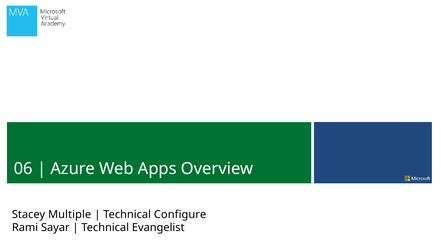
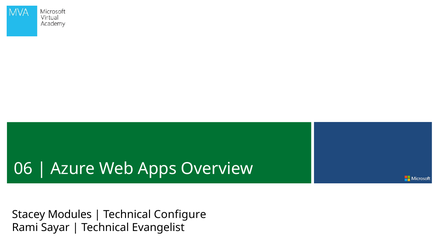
Multiple: Multiple -> Modules
